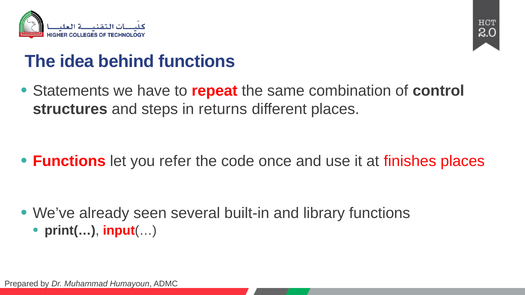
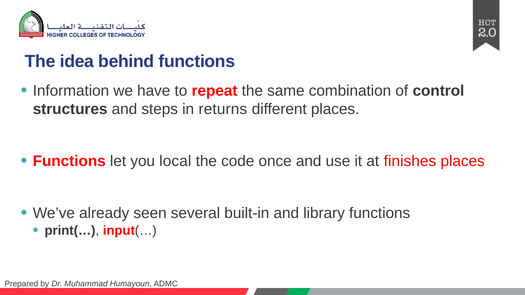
Statements: Statements -> Information
refer: refer -> local
